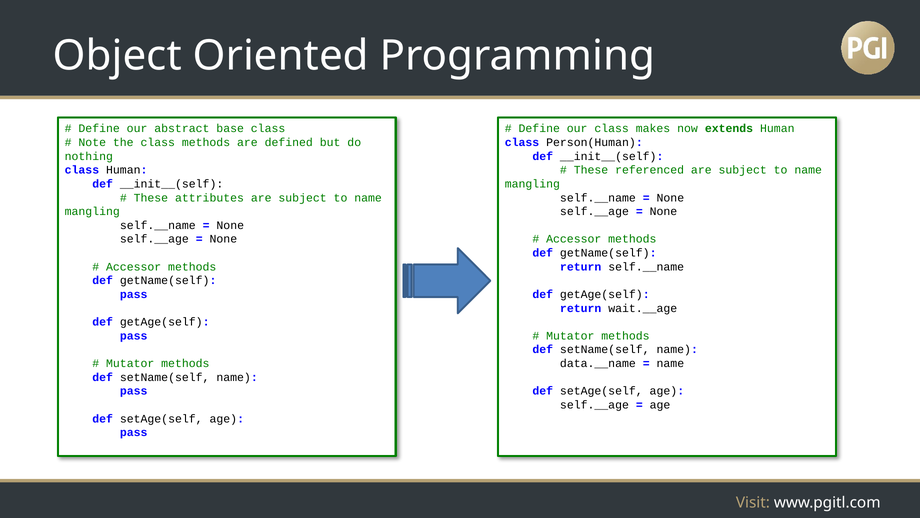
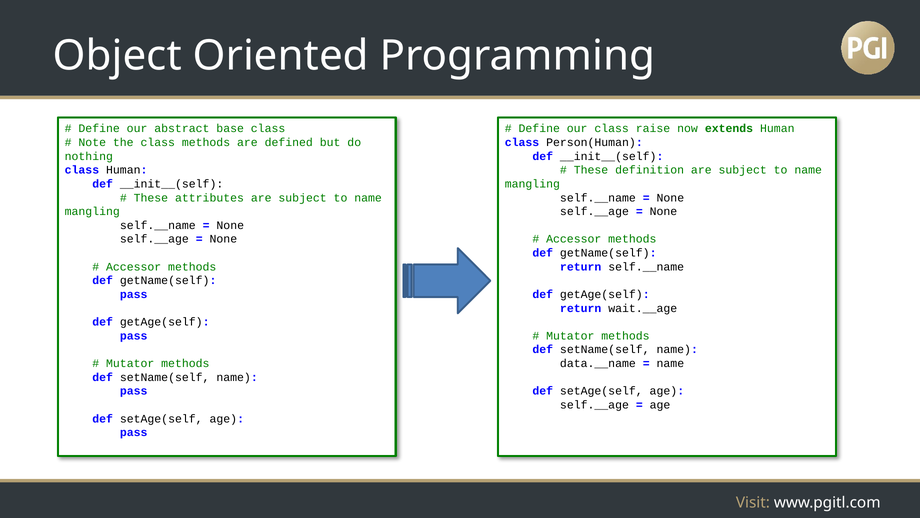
makes: makes -> raise
referenced: referenced -> definition
